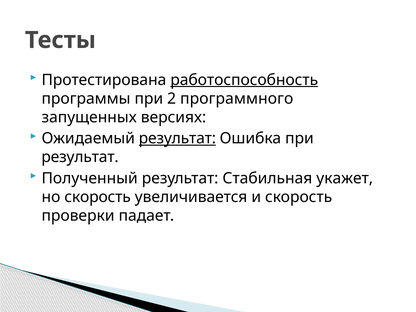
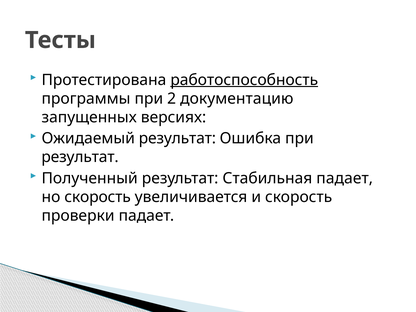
программного: программного -> документацию
результат at (177, 138) underline: present -> none
Стабильная укажет: укажет -> падает
